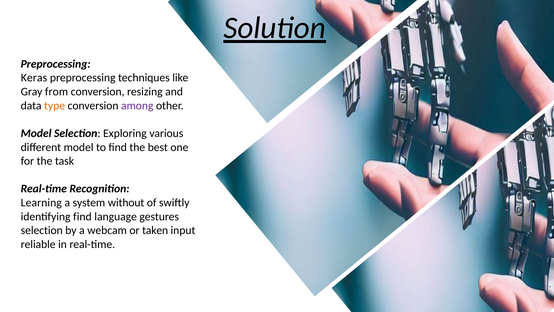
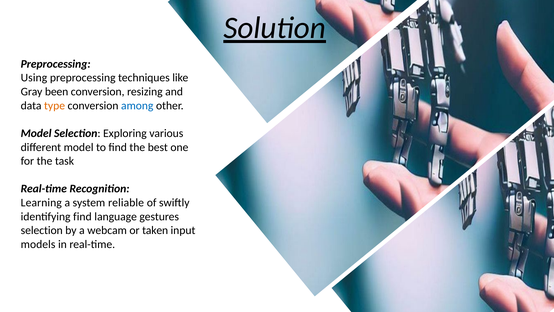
Keras: Keras -> Using
from: from -> been
among colour: purple -> blue
without: without -> reliable
reliable: reliable -> models
